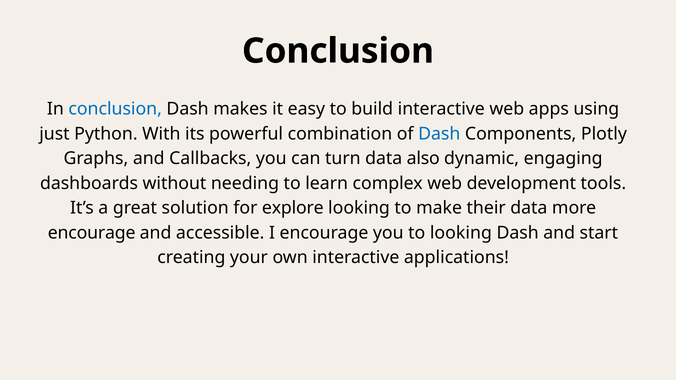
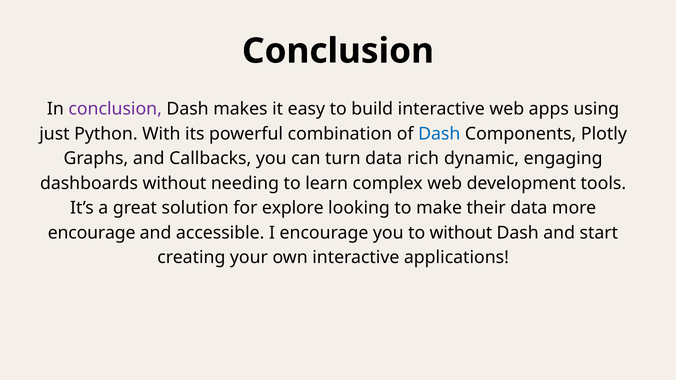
conclusion at (115, 109) colour: blue -> purple
also: also -> rich
to looking: looking -> without
